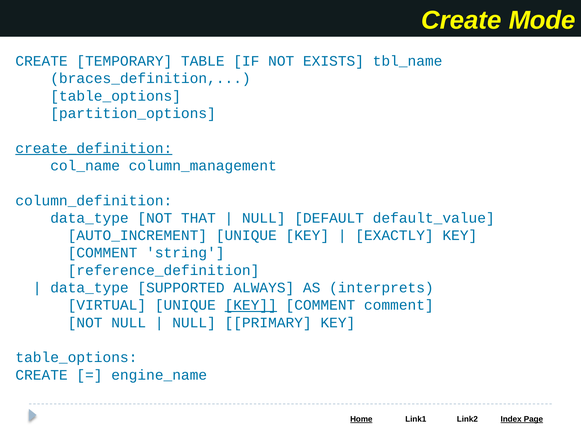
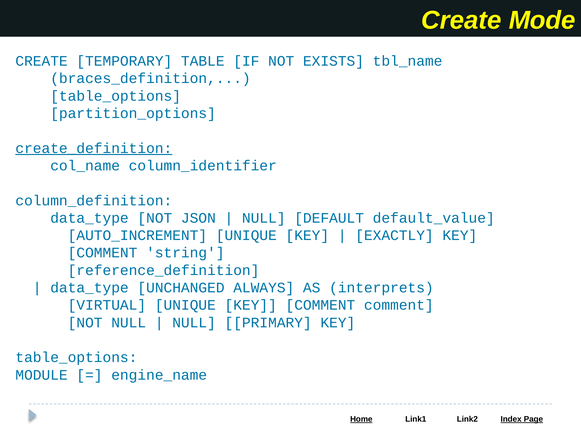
column_management: column_management -> column_identifier
THAT: THAT -> JSON
SUPPORTED: SUPPORTED -> UNCHANGED
KEY at (251, 305) underline: present -> none
CREATE at (42, 375): CREATE -> MODULE
